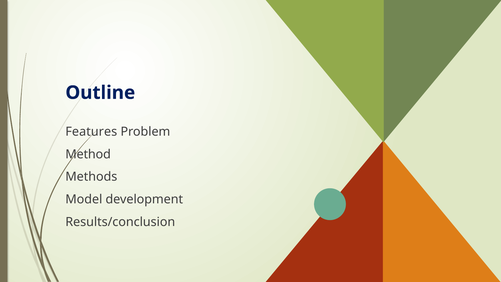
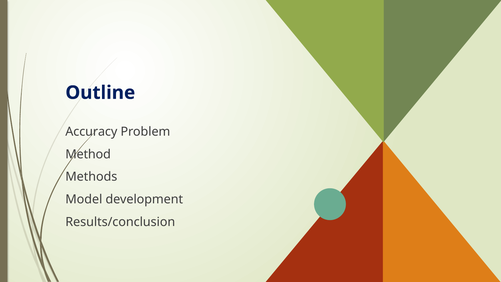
Features: Features -> Accuracy
